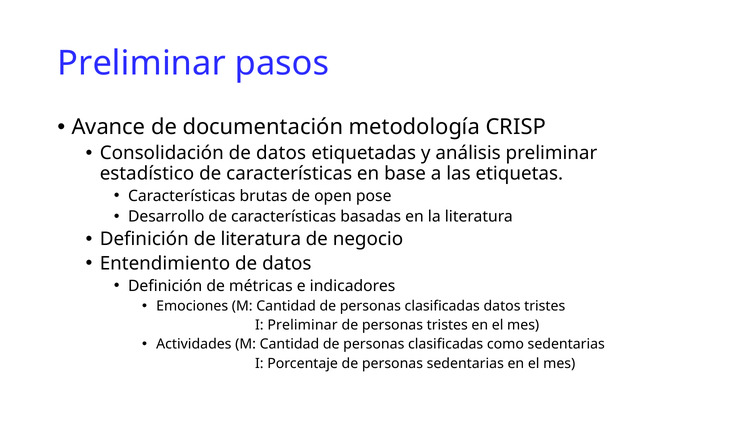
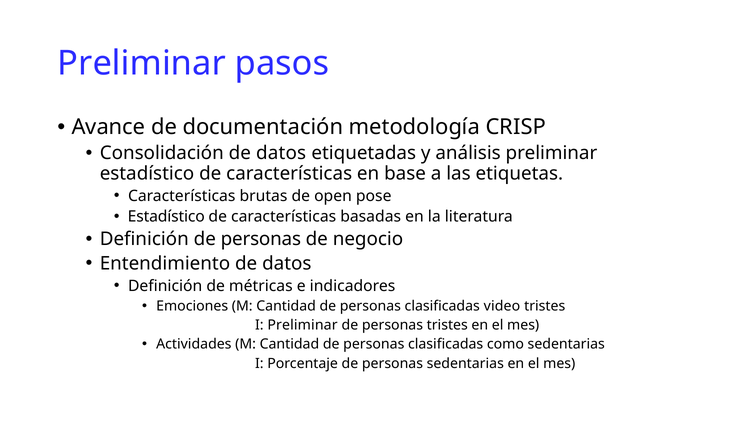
Desarrollo at (166, 217): Desarrollo -> Estadístico
Definición de literatura: literatura -> personas
clasificadas datos: datos -> video
